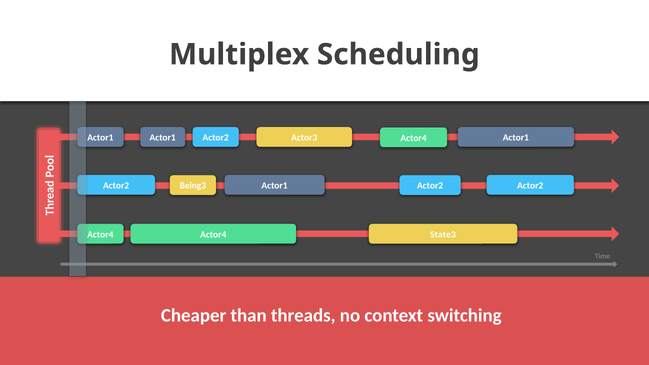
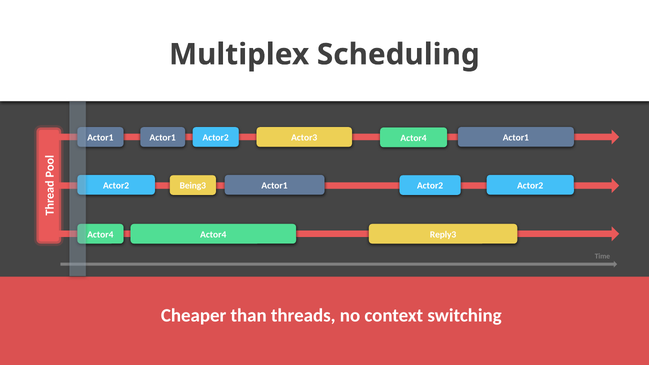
State3: State3 -> Reply3
